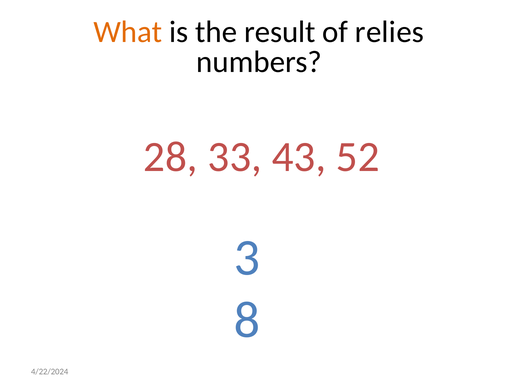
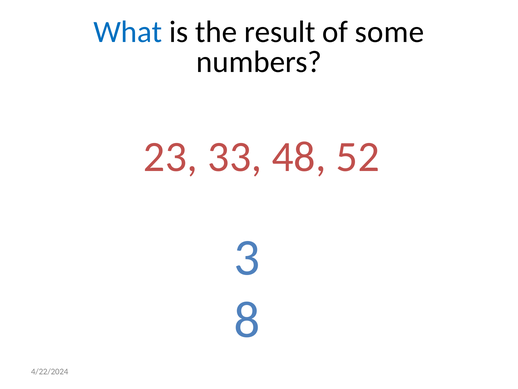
What colour: orange -> blue
relies: relies -> some
28: 28 -> 23
43: 43 -> 48
